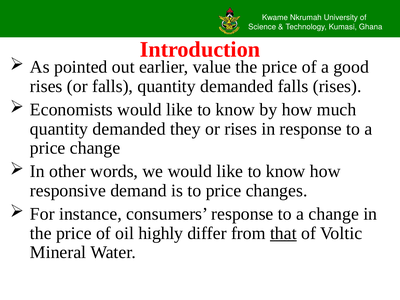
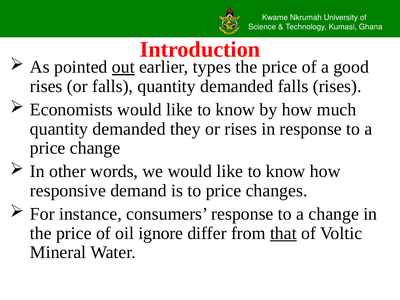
out underline: none -> present
value: value -> types
highly: highly -> ignore
